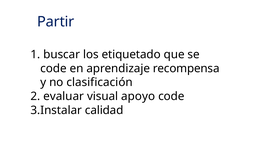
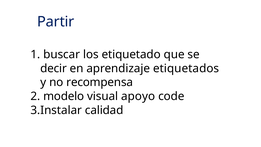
code at (53, 68): code -> decir
recompensa: recompensa -> etiquetados
clasificación: clasificación -> recompensa
evaluar: evaluar -> modelo
